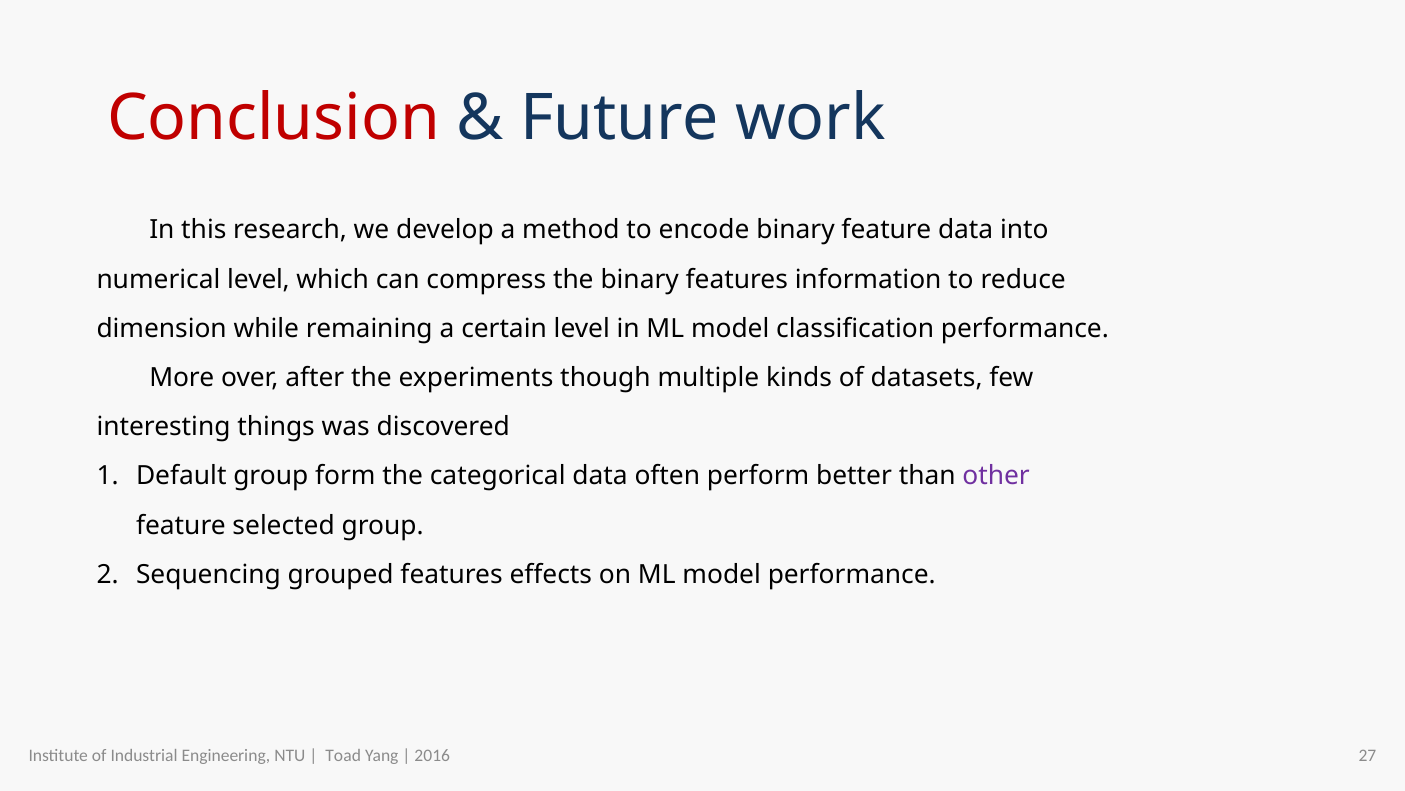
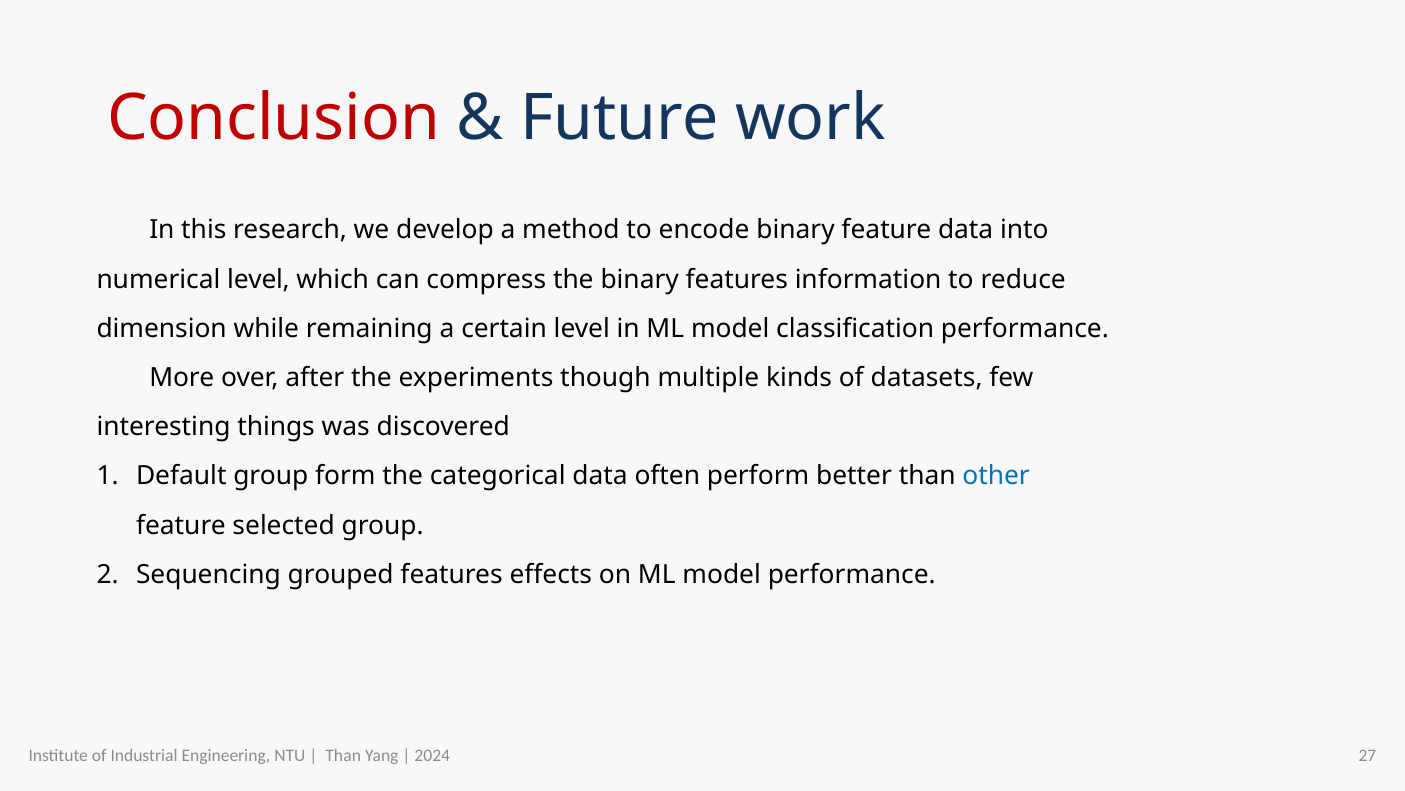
other colour: purple -> blue
Toad at (343, 755): Toad -> Than
2016: 2016 -> 2024
